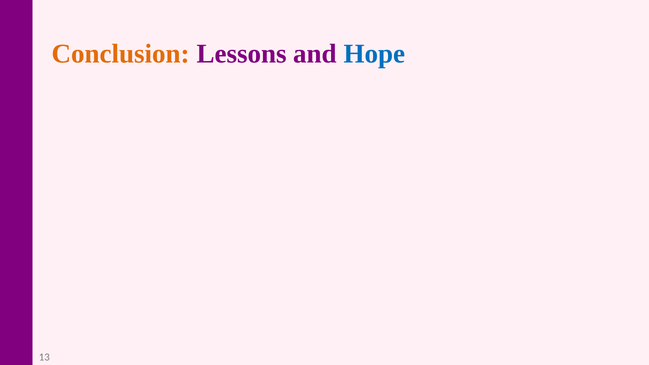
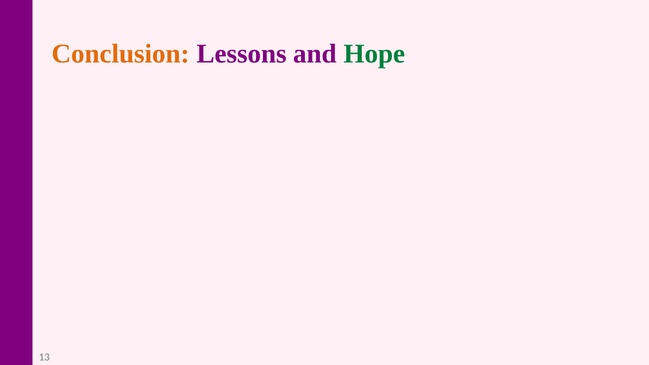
Hope colour: blue -> green
